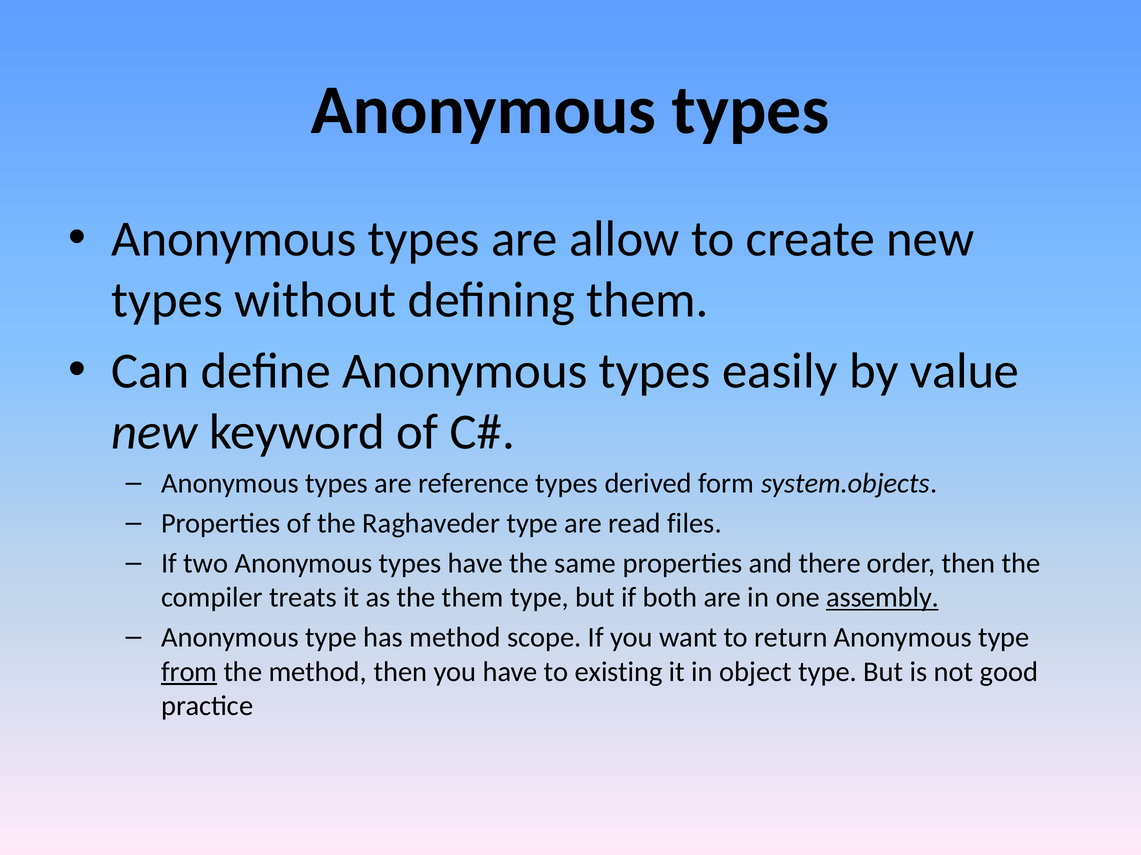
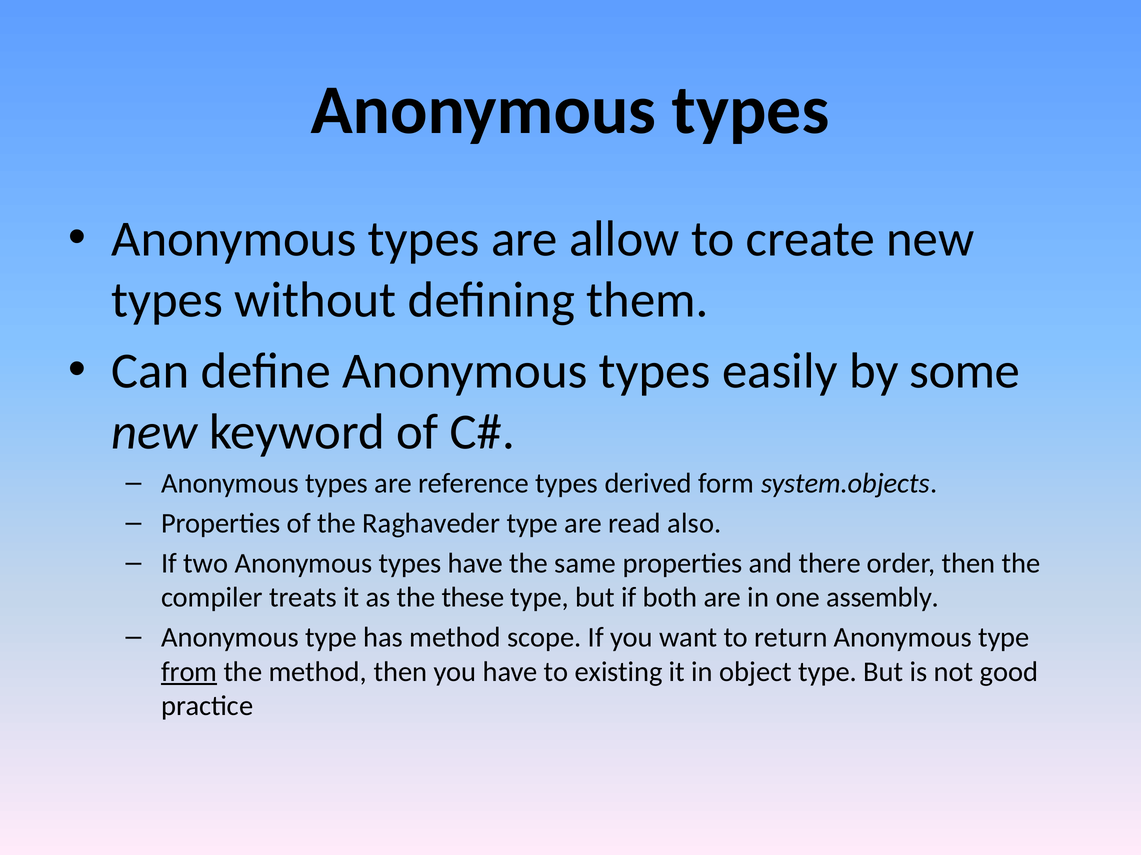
value: value -> some
files: files -> also
the them: them -> these
assembly underline: present -> none
